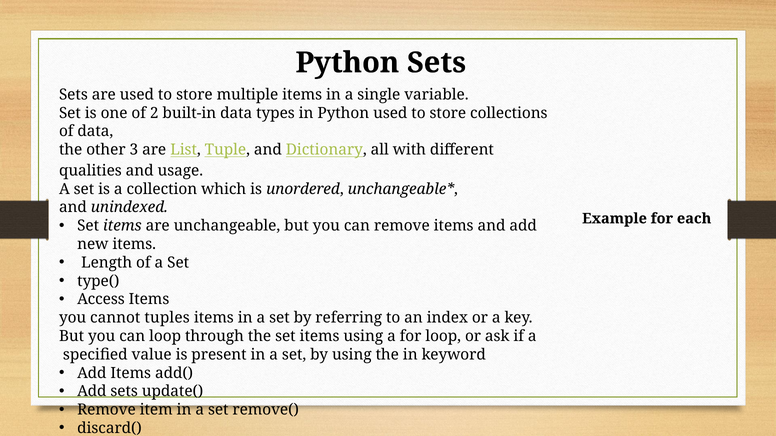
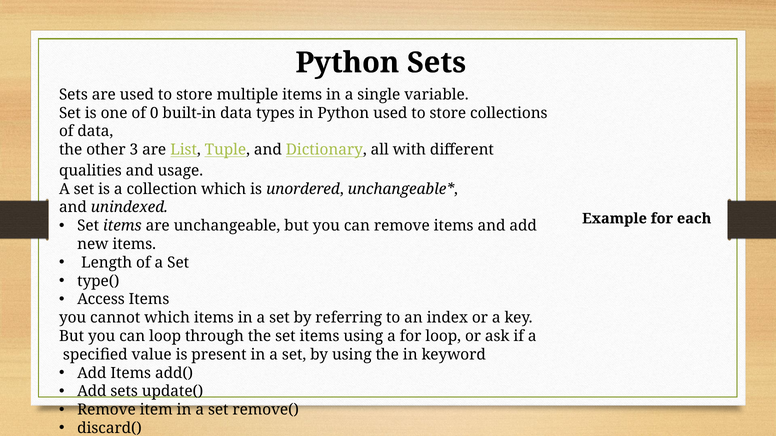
2: 2 -> 0
cannot tuples: tuples -> which
